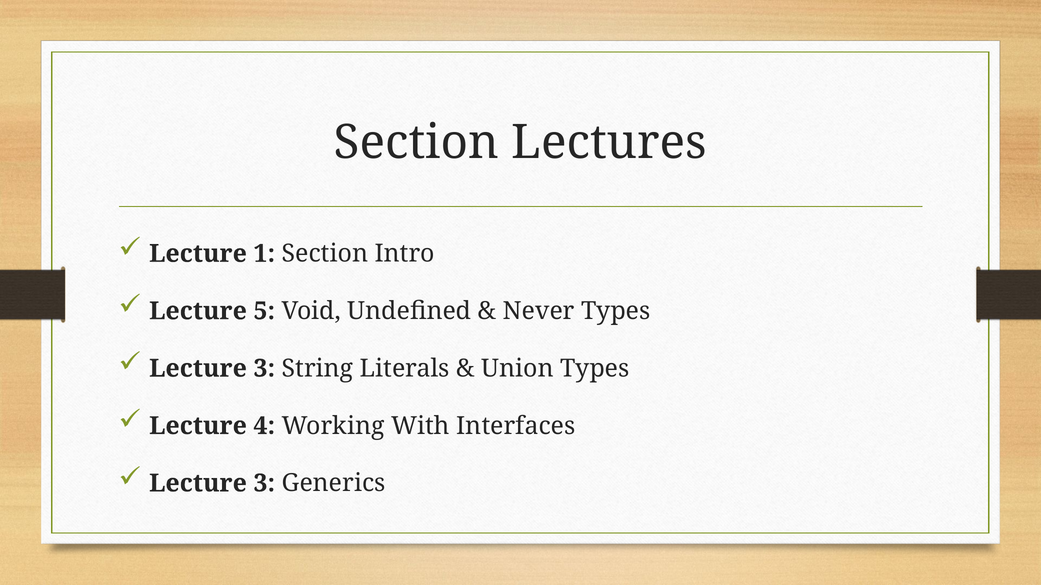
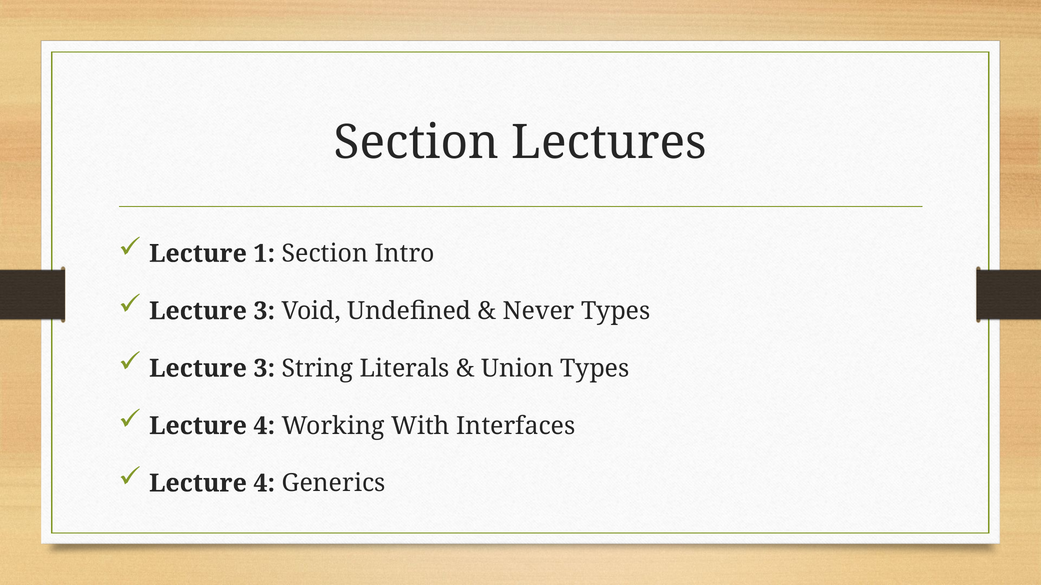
5 at (264, 311): 5 -> 3
3 at (264, 484): 3 -> 4
